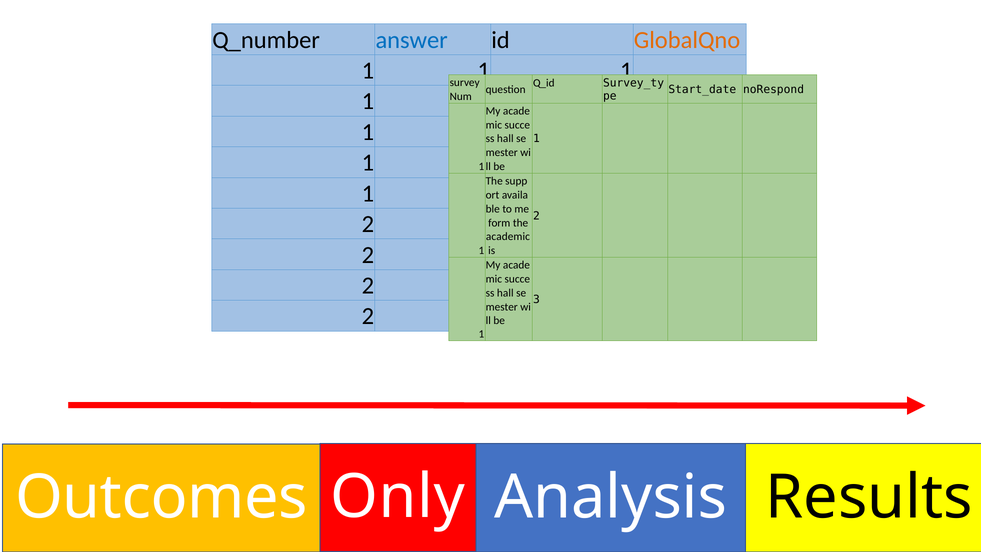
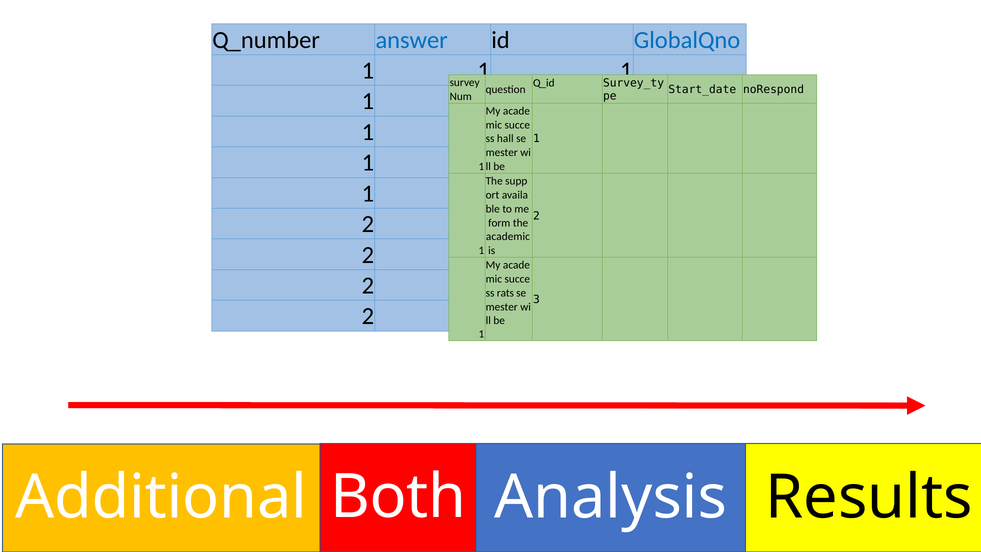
GlobalQno colour: orange -> blue
hall at (505, 293): hall -> rats
Only: Only -> Both
Outcomes: Outcomes -> Additional
